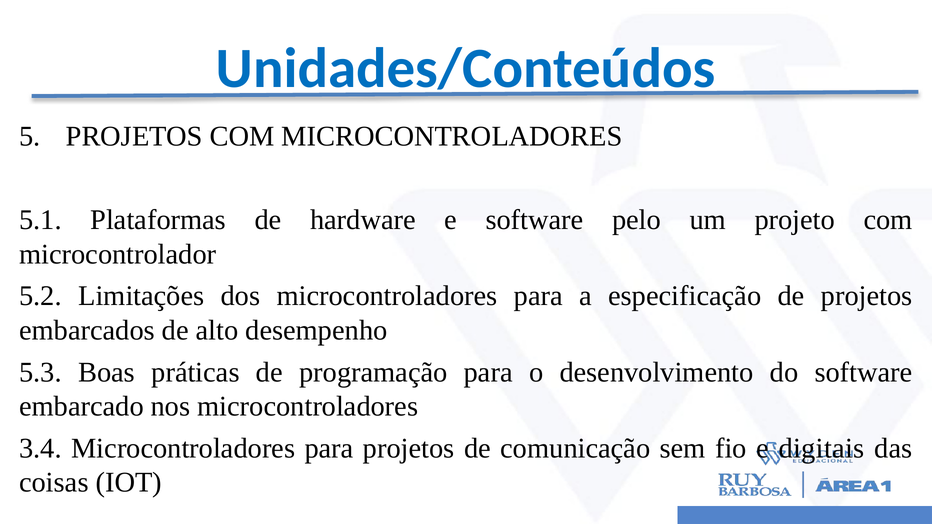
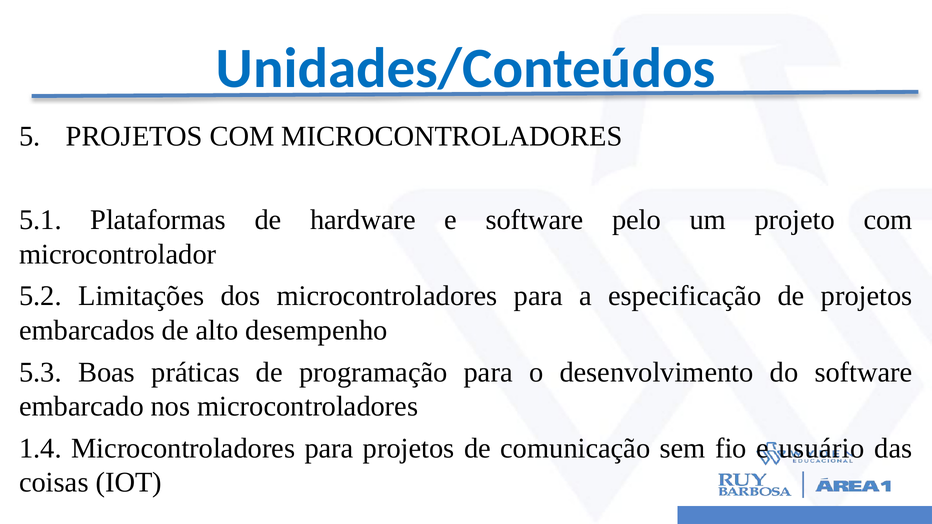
3.4: 3.4 -> 1.4
digitais: digitais -> usuário
